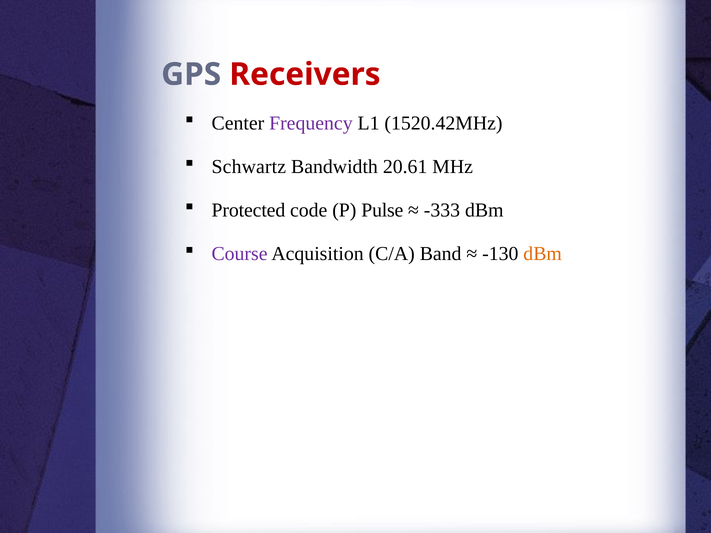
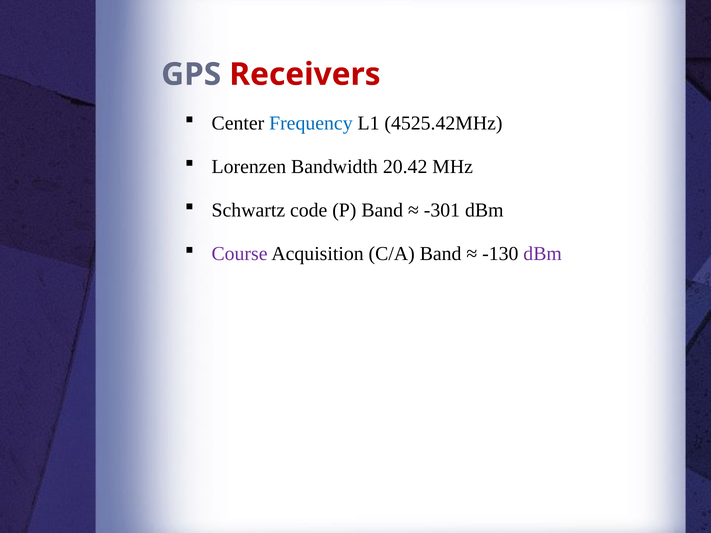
Frequency colour: purple -> blue
1520.42MHz: 1520.42MHz -> 4525.42MHz
Schwartz: Schwartz -> Lorenzen
20.61: 20.61 -> 20.42
Protected: Protected -> Schwartz
P Pulse: Pulse -> Band
-333: -333 -> -301
dBm at (543, 254) colour: orange -> purple
